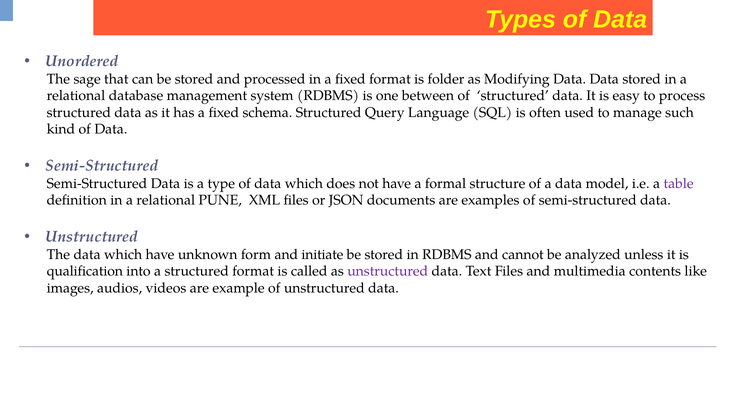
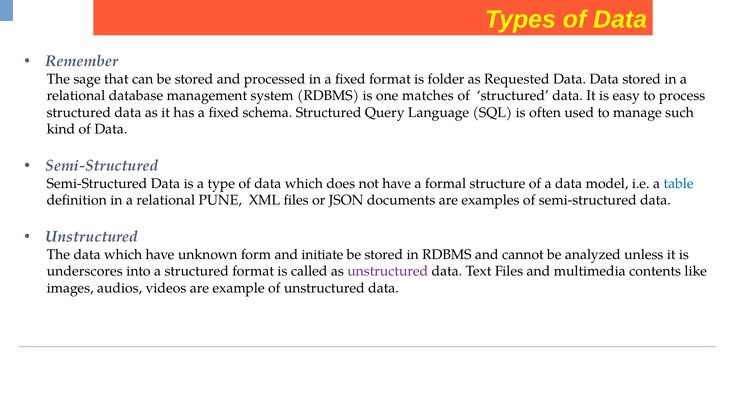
Unordered: Unordered -> Remember
Modifying: Modifying -> Requested
between: between -> matches
table colour: purple -> blue
qualification: qualification -> underscores
